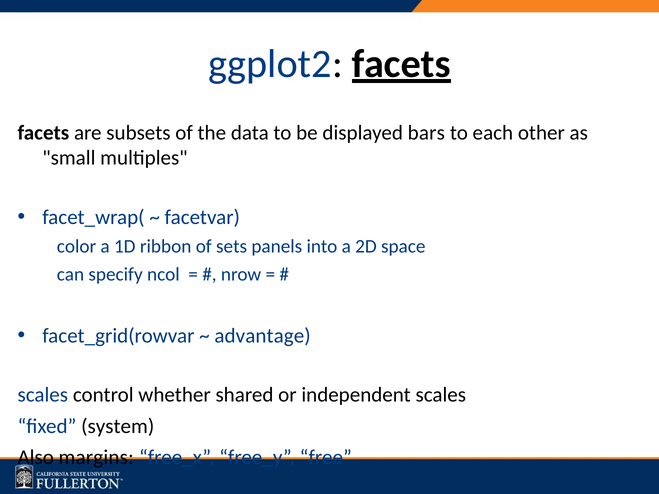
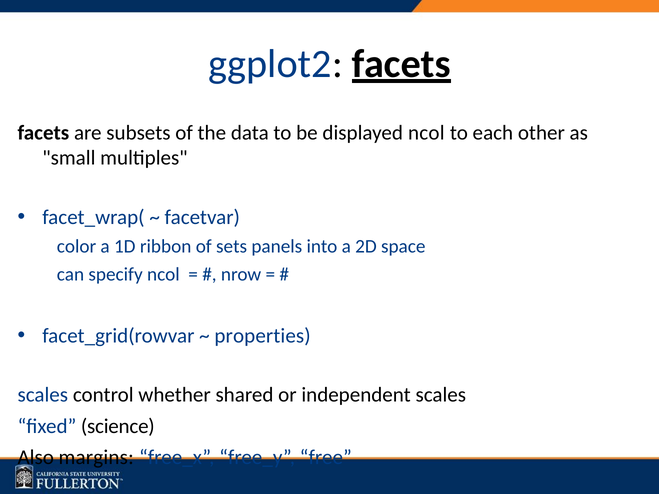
displayed bars: bars -> ncol
advantage: advantage -> properties
system: system -> science
